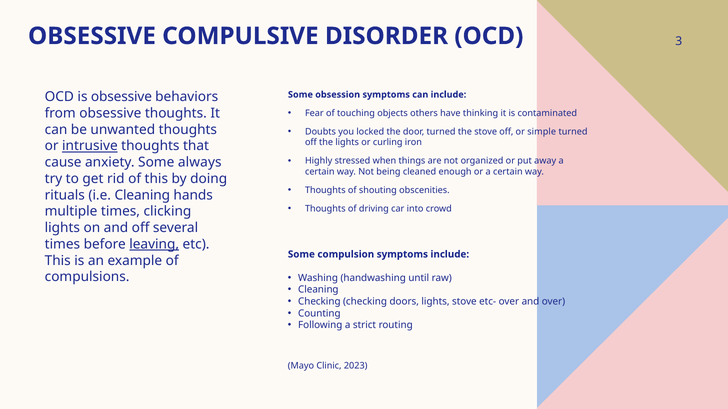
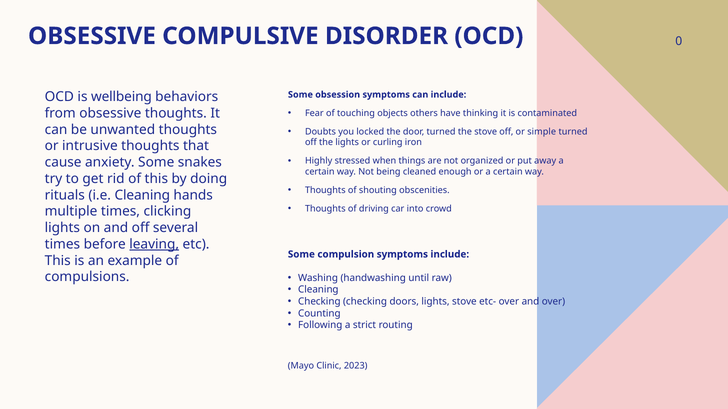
3: 3 -> 0
is obsessive: obsessive -> wellbeing
intrusive underline: present -> none
always: always -> snakes
